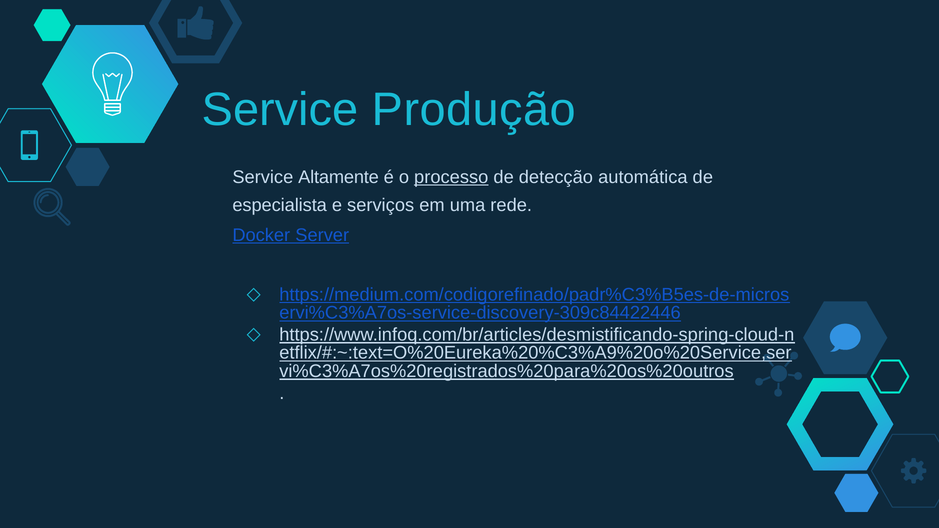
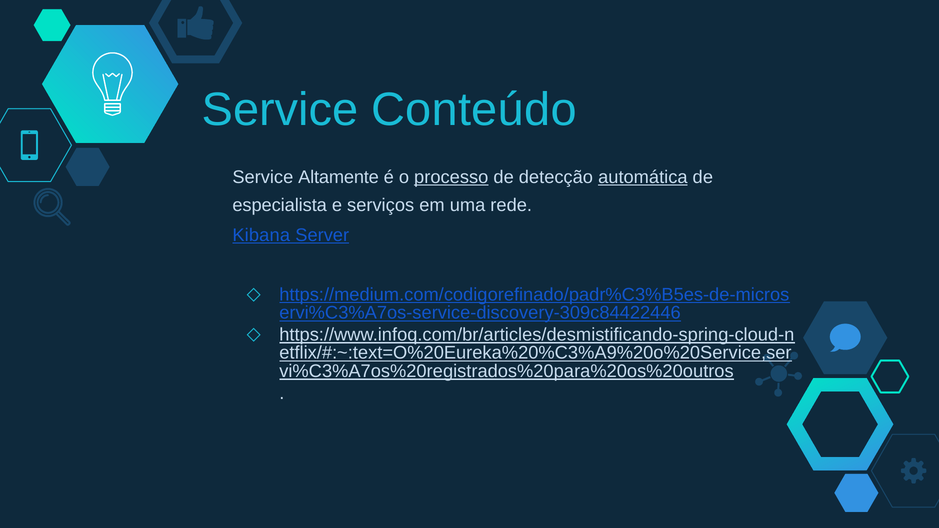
Produção: Produção -> Conteúdo
automática underline: none -> present
Docker: Docker -> Kibana
